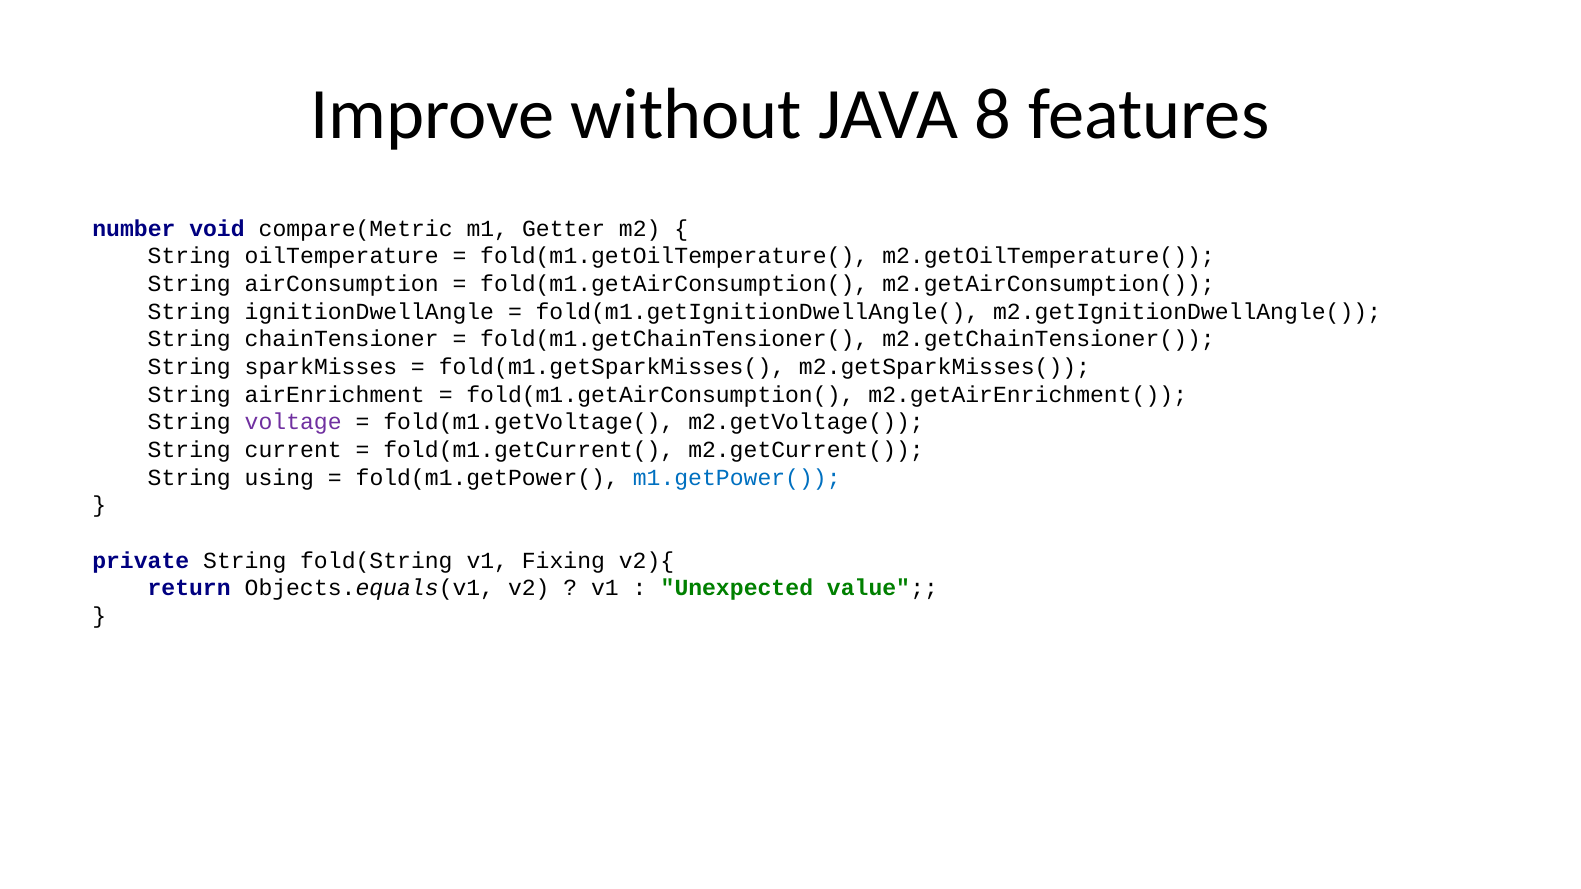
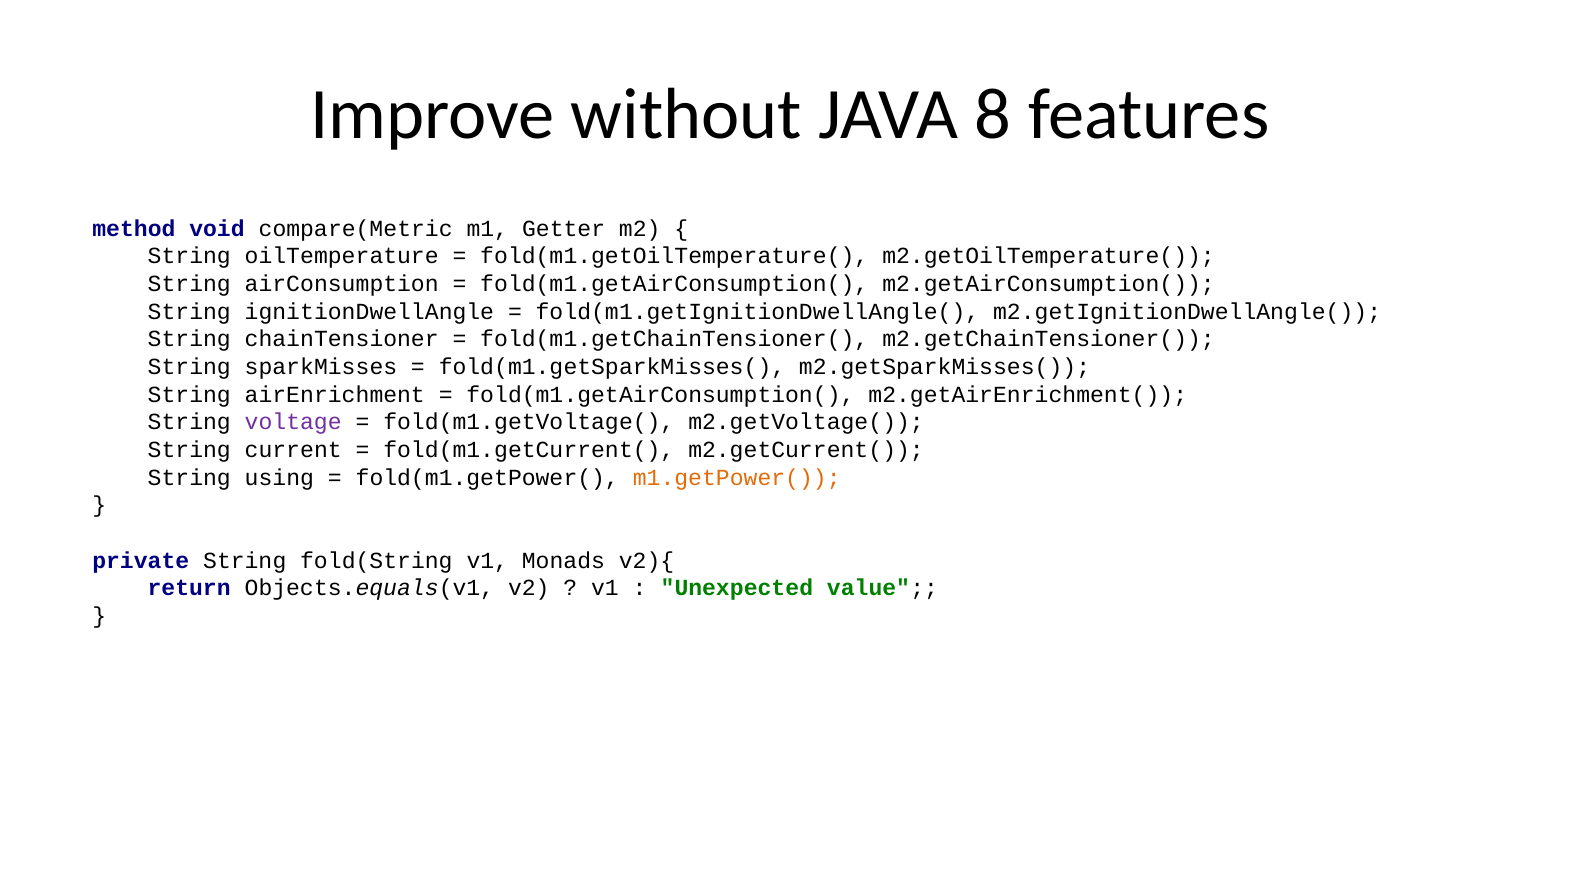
number: number -> method
m1.getPower( colour: blue -> orange
Fixing: Fixing -> Monads
